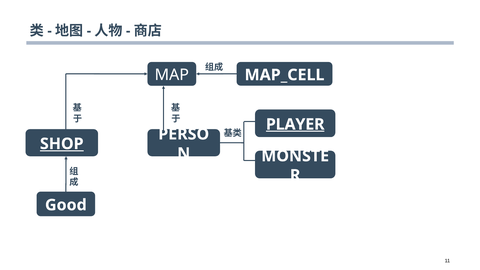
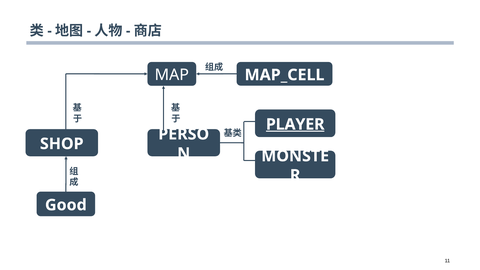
SHOP underline: present -> none
